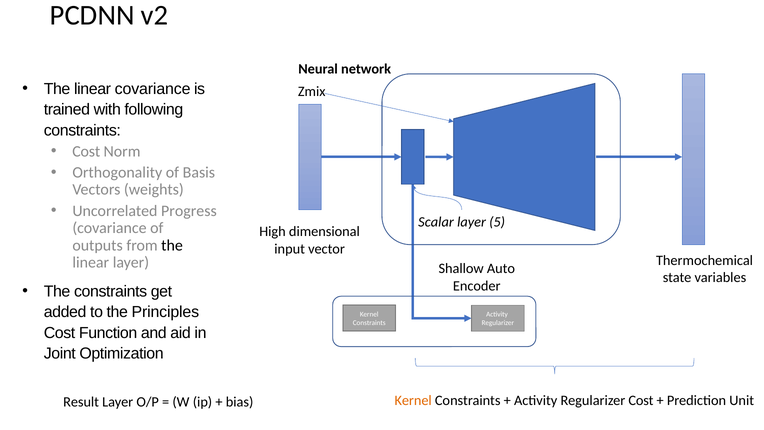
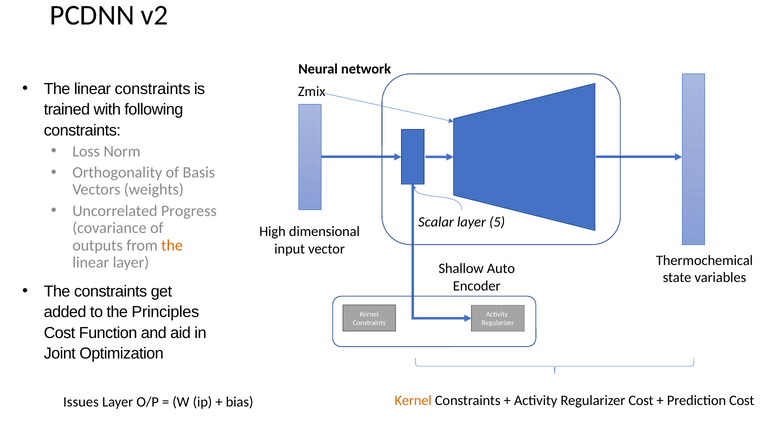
linear covariance: covariance -> constraints
Cost at (86, 151): Cost -> Loss
the at (172, 245) colour: black -> orange
Prediction Unit: Unit -> Cost
Result: Result -> Issues
